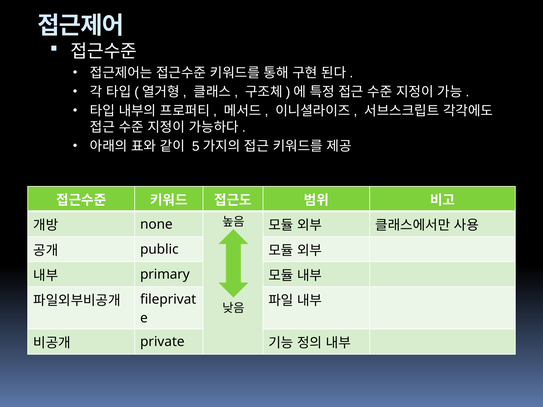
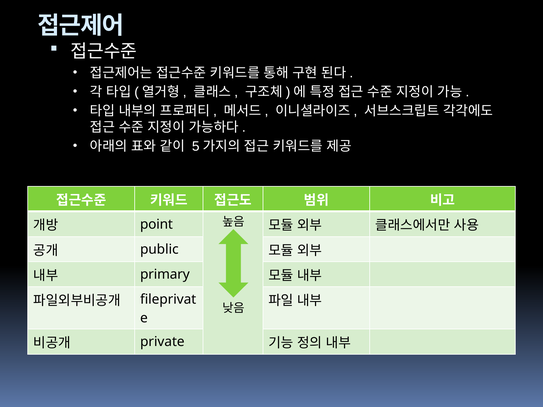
none: none -> point
